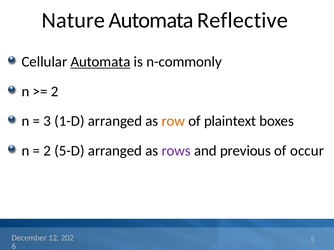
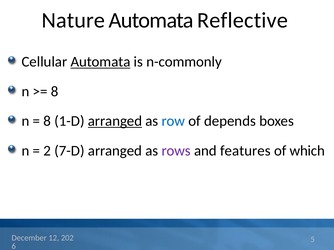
2 at (55, 92): 2 -> 8
3 at (47, 121): 3 -> 8
arranged at (115, 121) underline: none -> present
row colour: orange -> blue
plaintext: plaintext -> depends
5-D: 5-D -> 7-D
previous: previous -> features
occur: occur -> which
